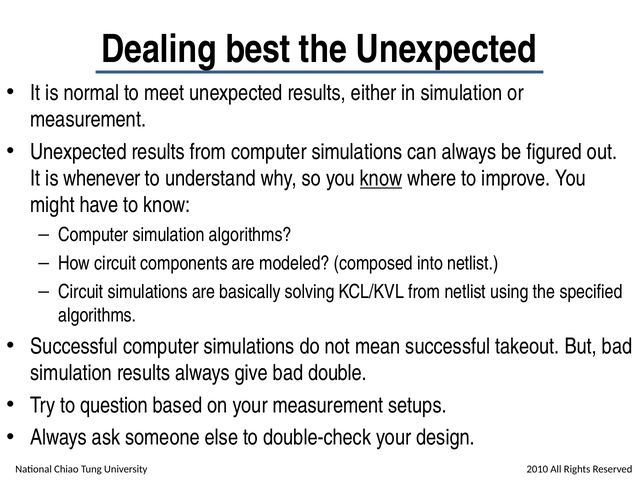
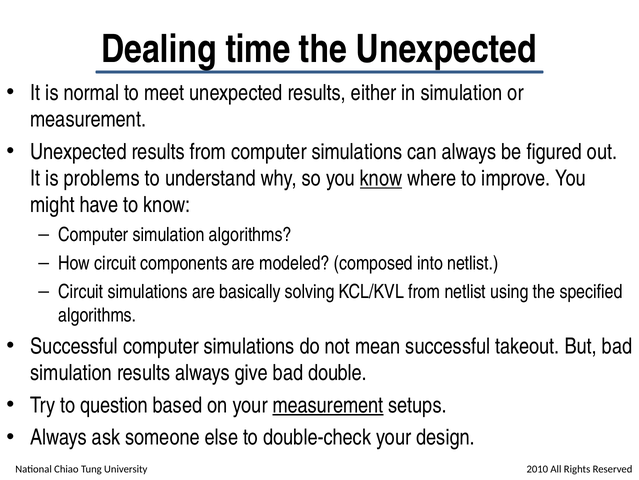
best: best -> time
whenever: whenever -> problems
measurement at (328, 405) underline: none -> present
